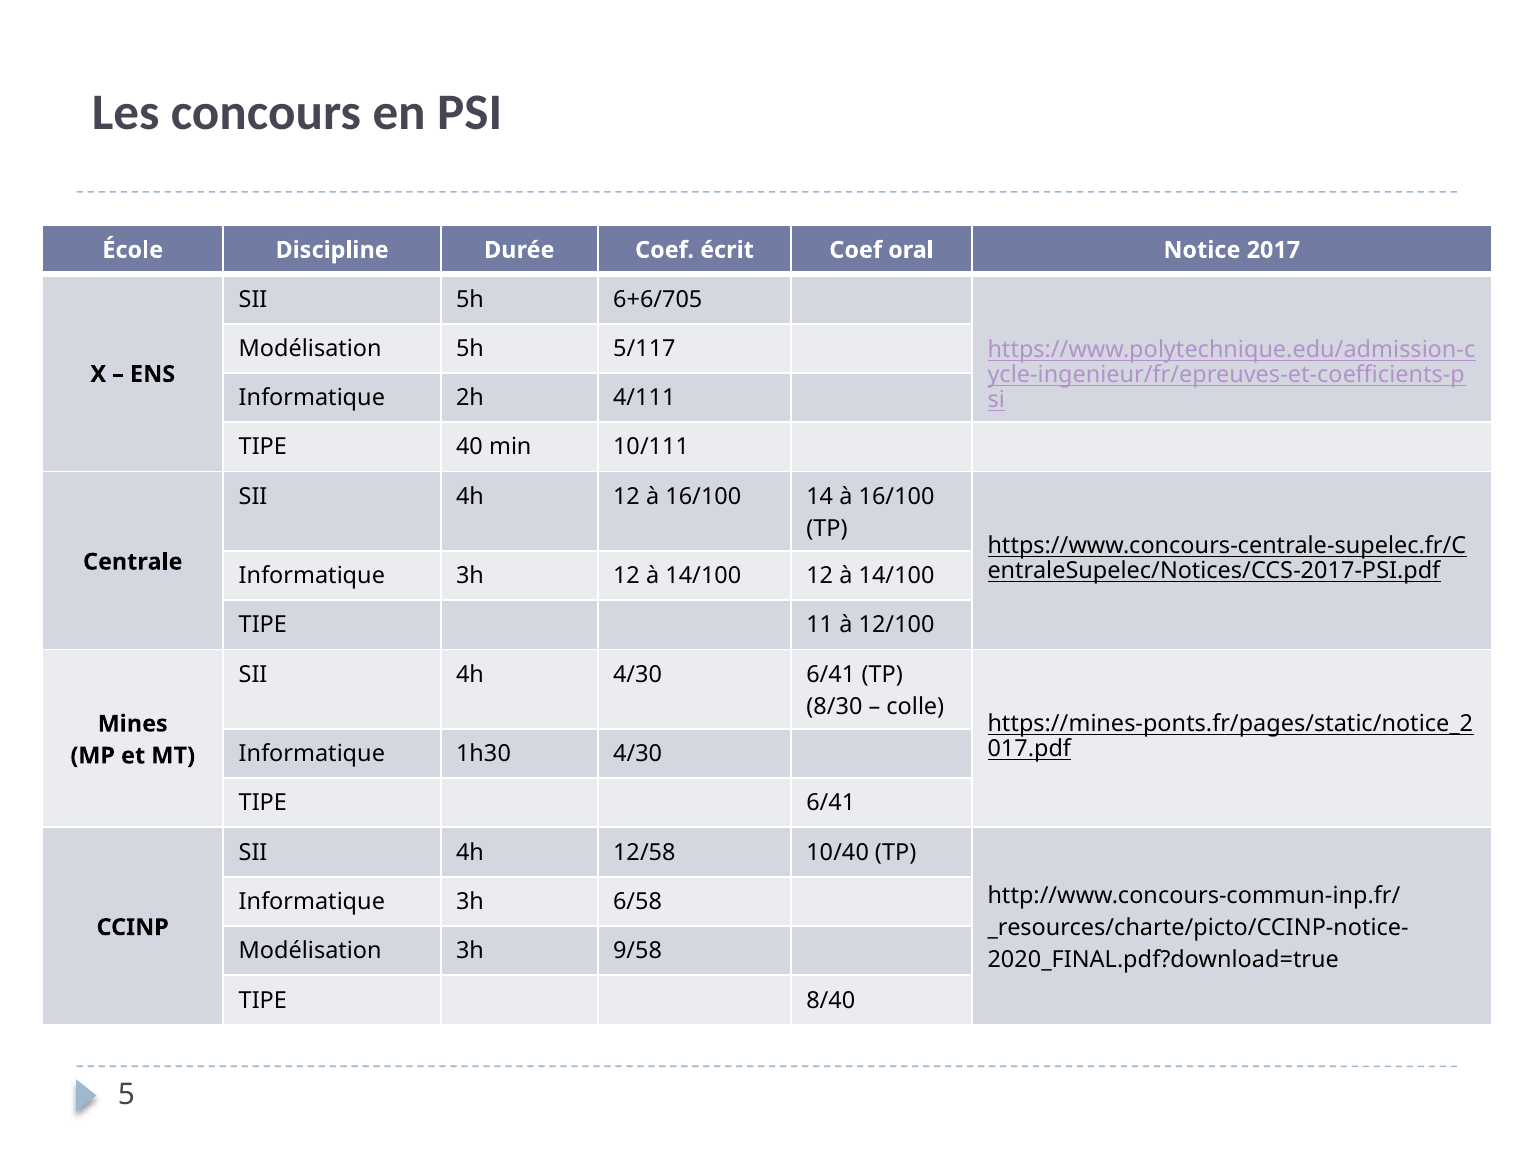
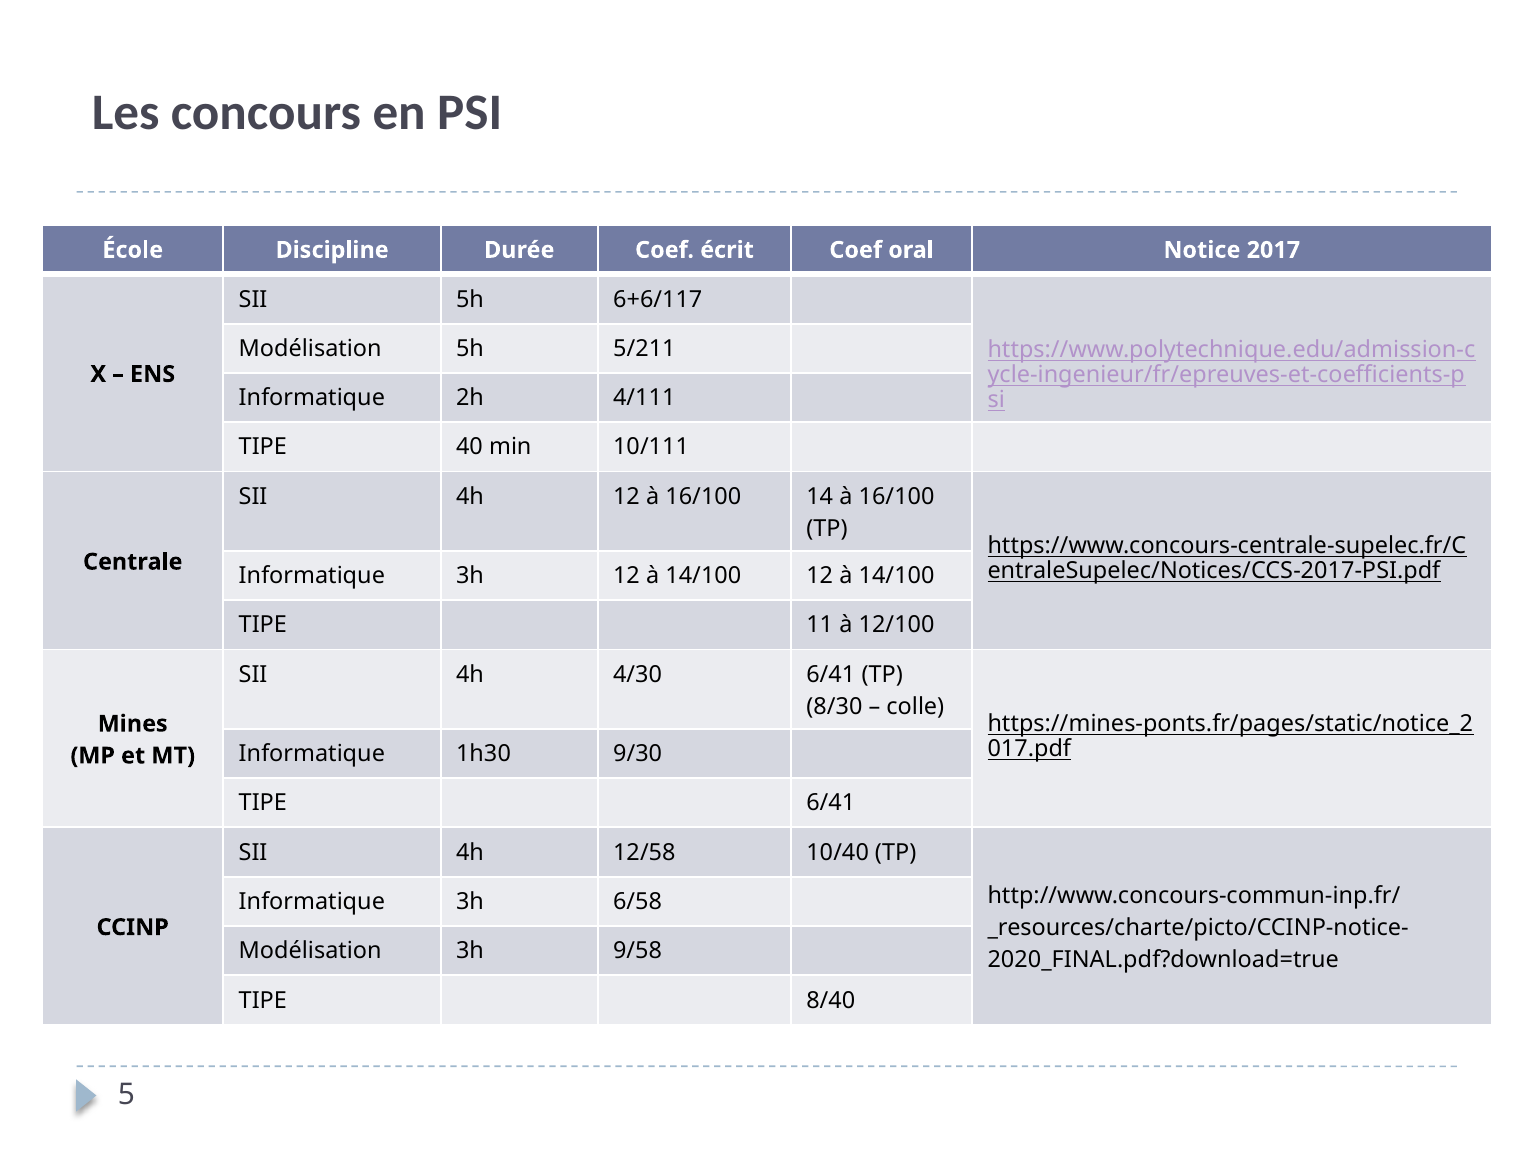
6+6/705: 6+6/705 -> 6+6/117
5/117: 5/117 -> 5/211
1h30 4/30: 4/30 -> 9/30
